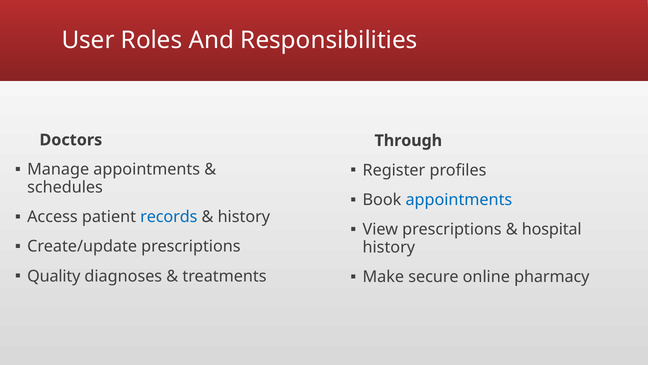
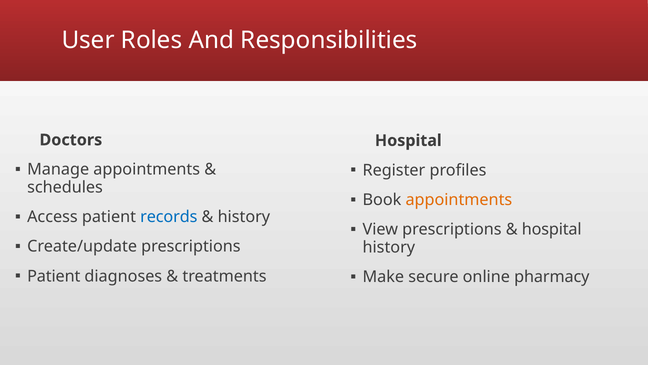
Through at (408, 140): Through -> Hospital
appointments at (459, 200) colour: blue -> orange
Quality at (54, 276): Quality -> Patient
